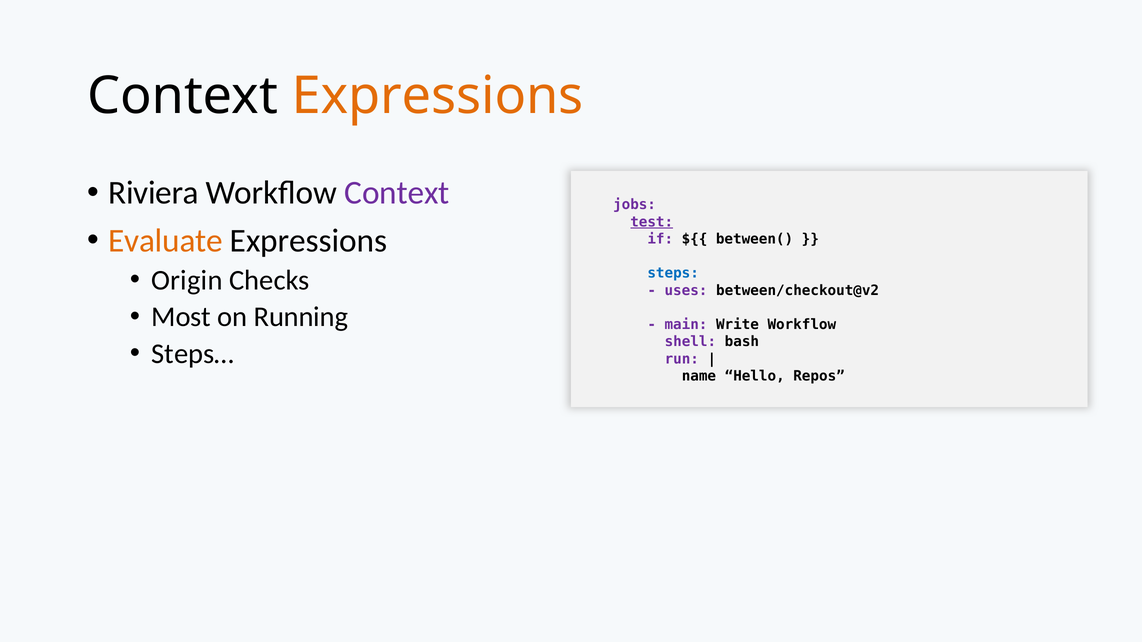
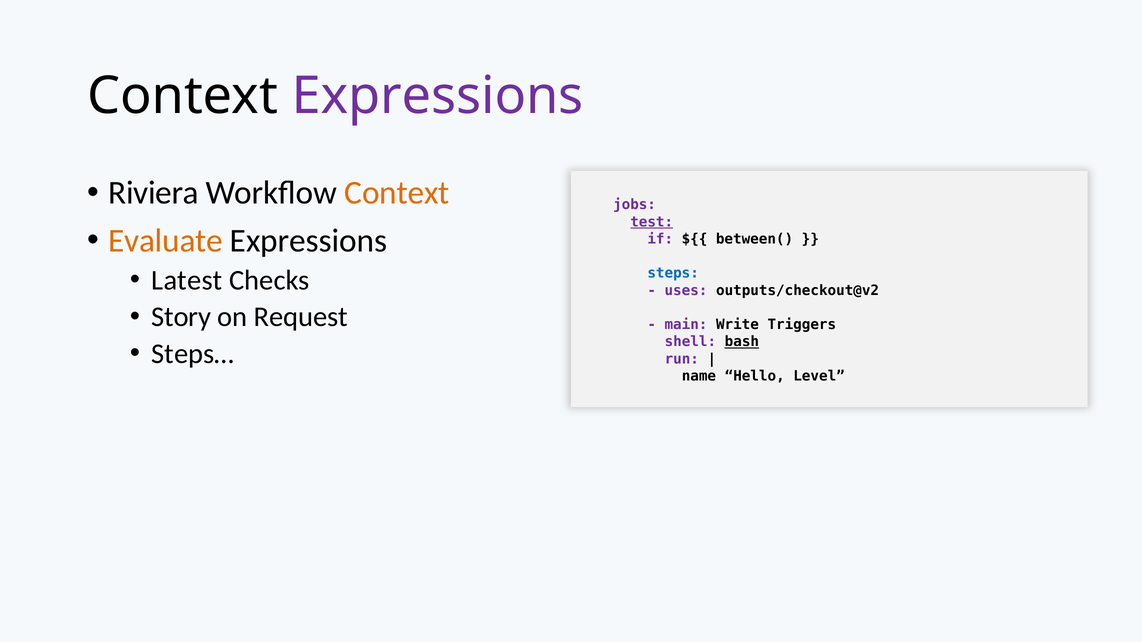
Expressions at (437, 96) colour: orange -> purple
Context at (397, 193) colour: purple -> orange
Origin: Origin -> Latest
between/checkout@v2: between/checkout@v2 -> outputs/checkout@v2
Most: Most -> Story
Running: Running -> Request
Write Workflow: Workflow -> Triggers
bash underline: none -> present
Repos: Repos -> Level
